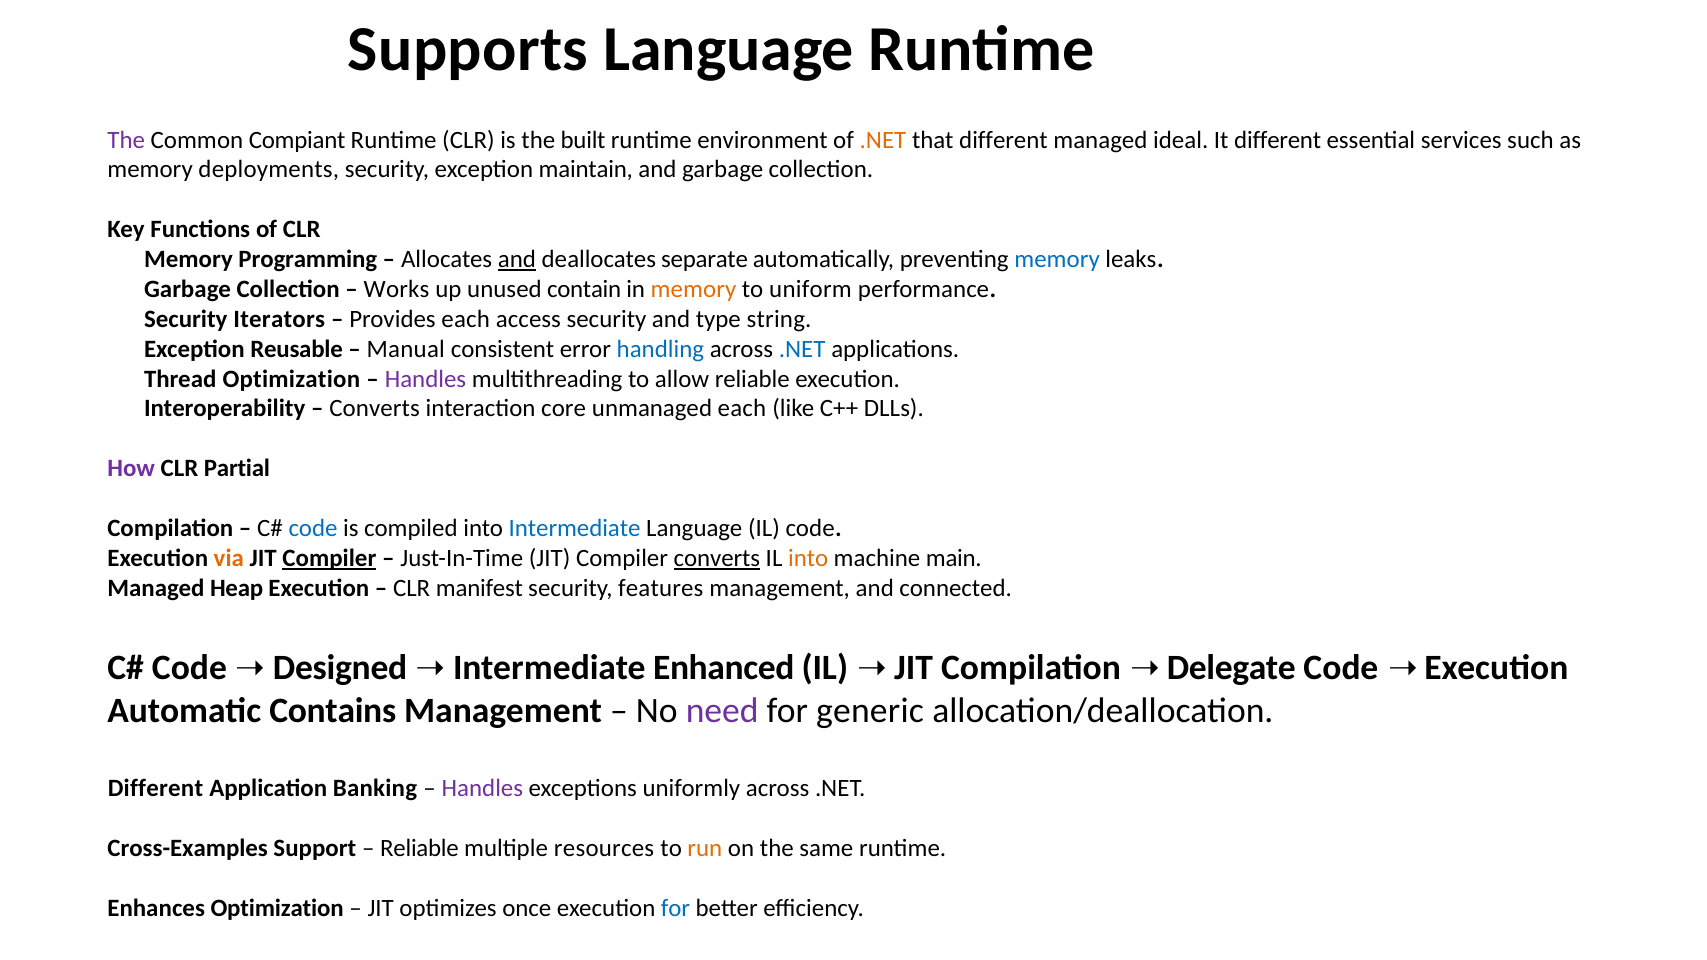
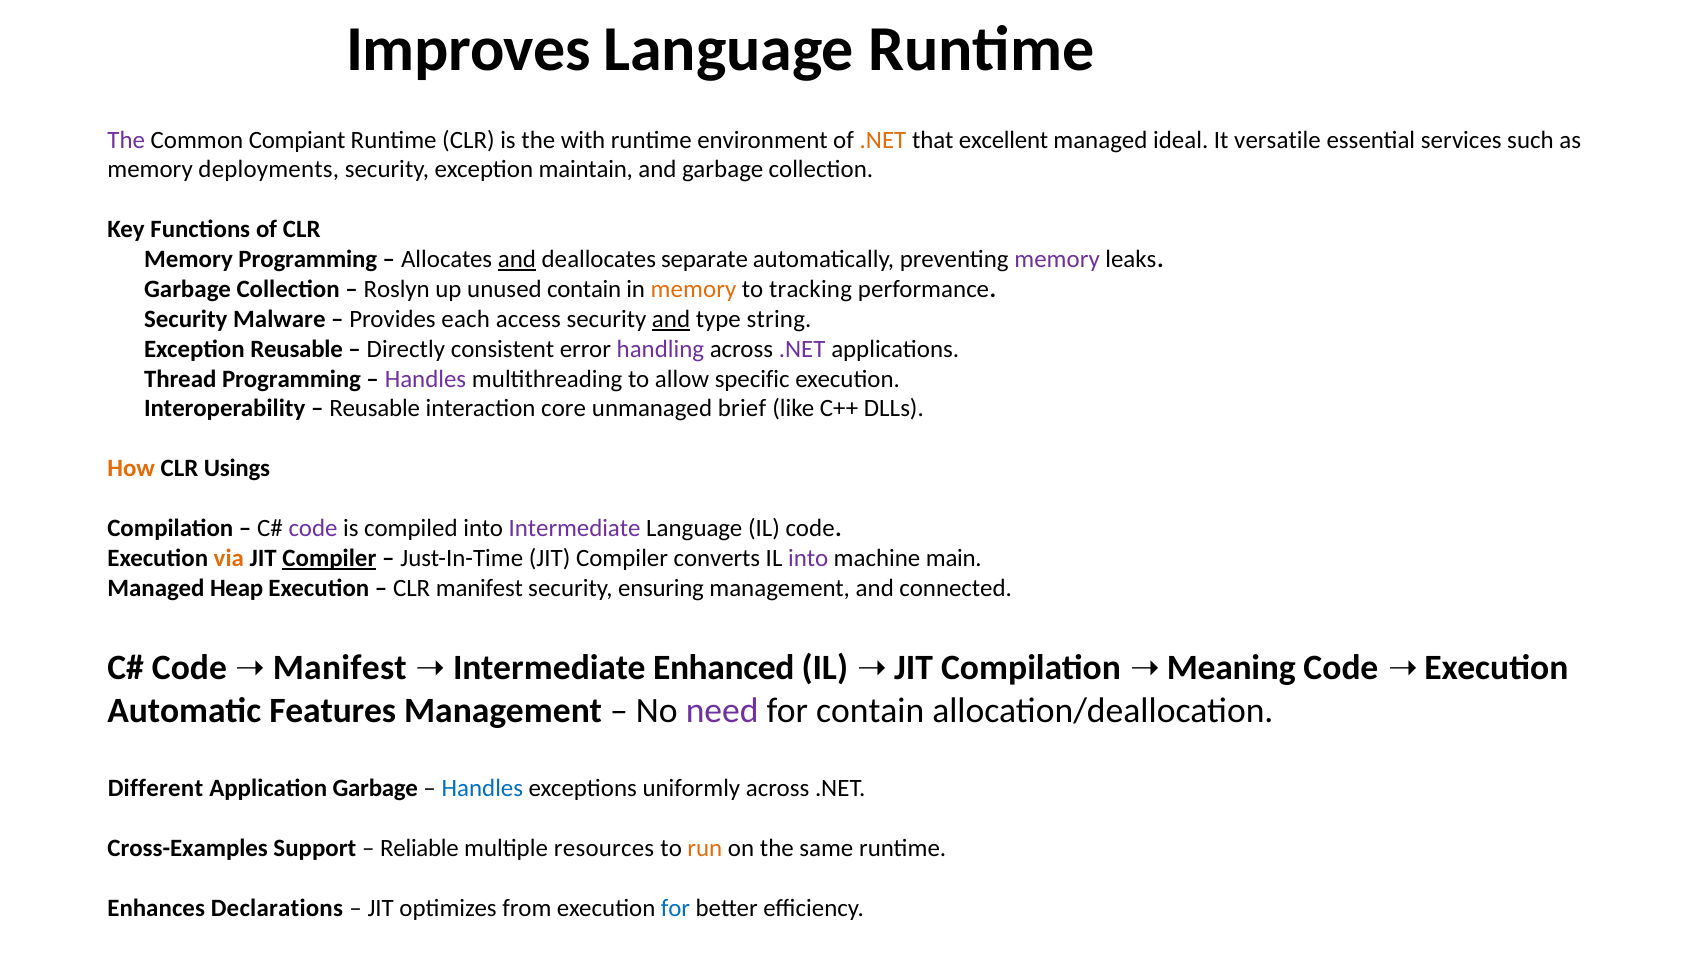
Supports: Supports -> Improves
built: built -> with
that different: different -> excellent
It different: different -> versatile
memory at (1057, 259) colour: blue -> purple
Works: Works -> Roslyn
uniform: uniform -> tracking
Iterators: Iterators -> Malware
and at (671, 319) underline: none -> present
Manual: Manual -> Directly
handling colour: blue -> purple
.NET at (802, 349) colour: blue -> purple
Optimization at (291, 379): Optimization -> Programming
allow reliable: reliable -> specific
Converts at (375, 409): Converts -> Reusable
unmanaged each: each -> brief
How colour: purple -> orange
Partial: Partial -> Usings
code at (313, 528) colour: blue -> purple
Intermediate at (575, 528) colour: blue -> purple
converts at (717, 558) underline: present -> none
into at (808, 558) colour: orange -> purple
features: features -> ensuring
Code Designed: Designed -> Manifest
Delegate: Delegate -> Meaning
Contains: Contains -> Features
for generic: generic -> contain
Application Banking: Banking -> Garbage
Handles at (482, 789) colour: purple -> blue
Enhances Optimization: Optimization -> Declarations
once: once -> from
